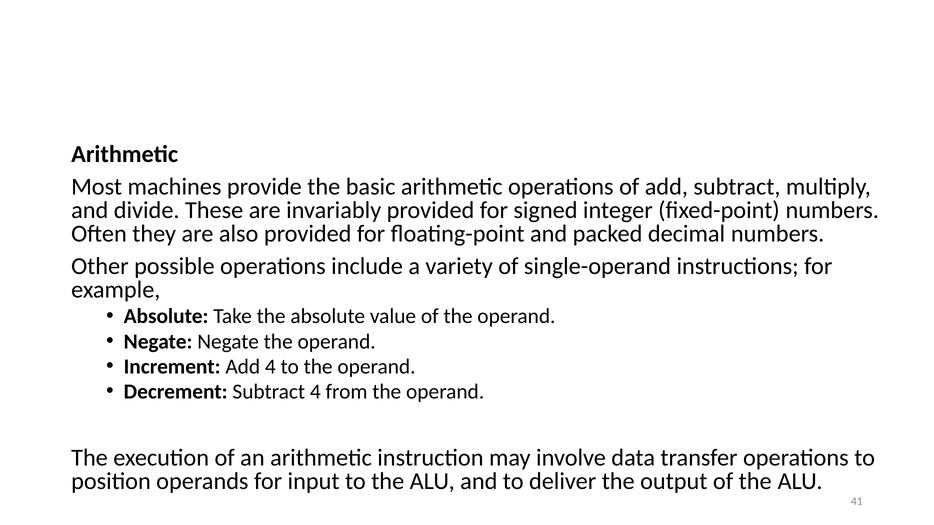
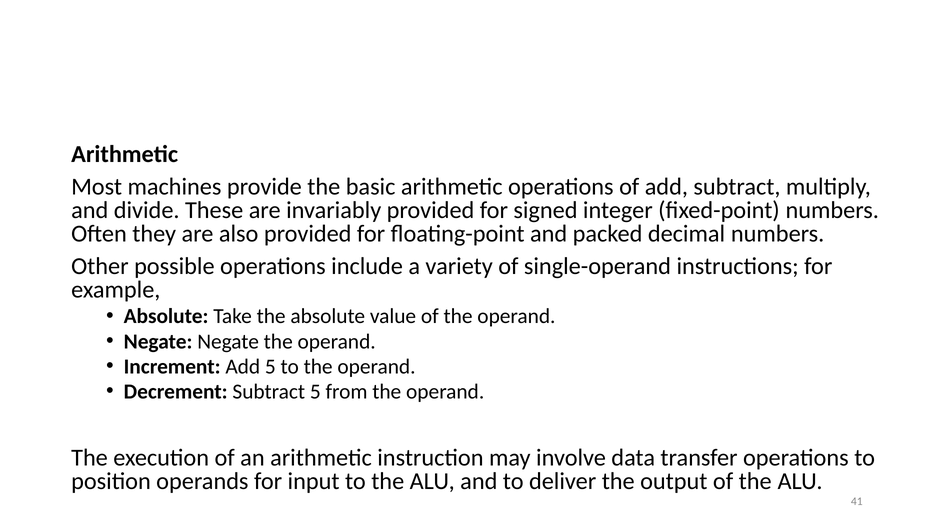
Add 4: 4 -> 5
Subtract 4: 4 -> 5
